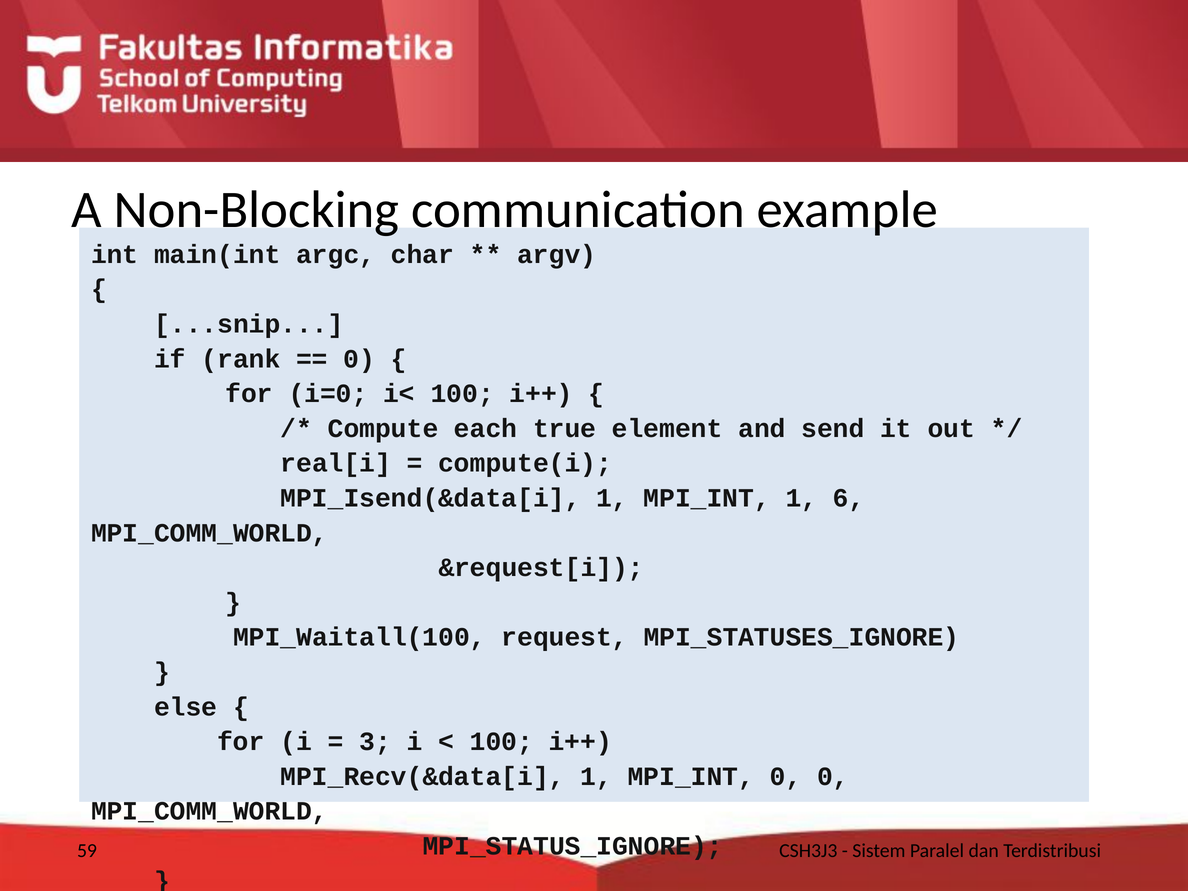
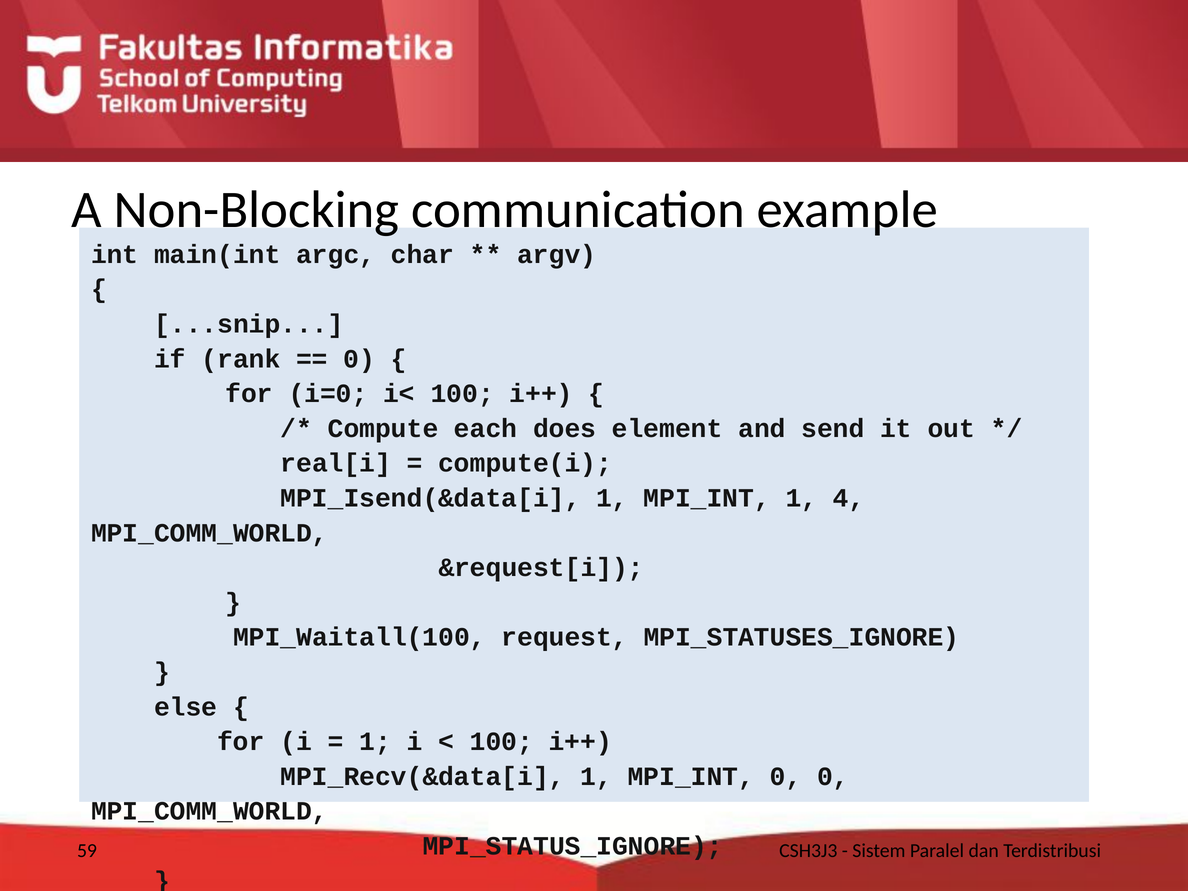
true: true -> does
6: 6 -> 4
3 at (375, 742): 3 -> 1
